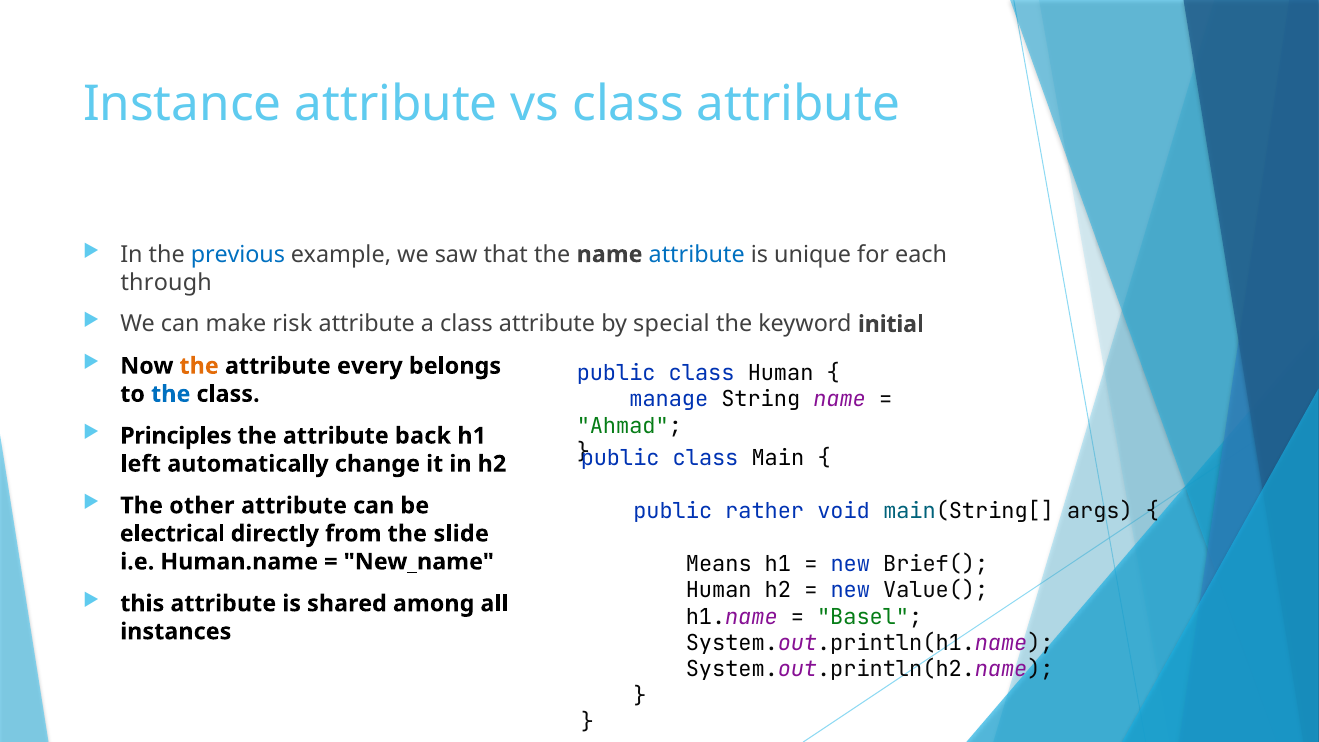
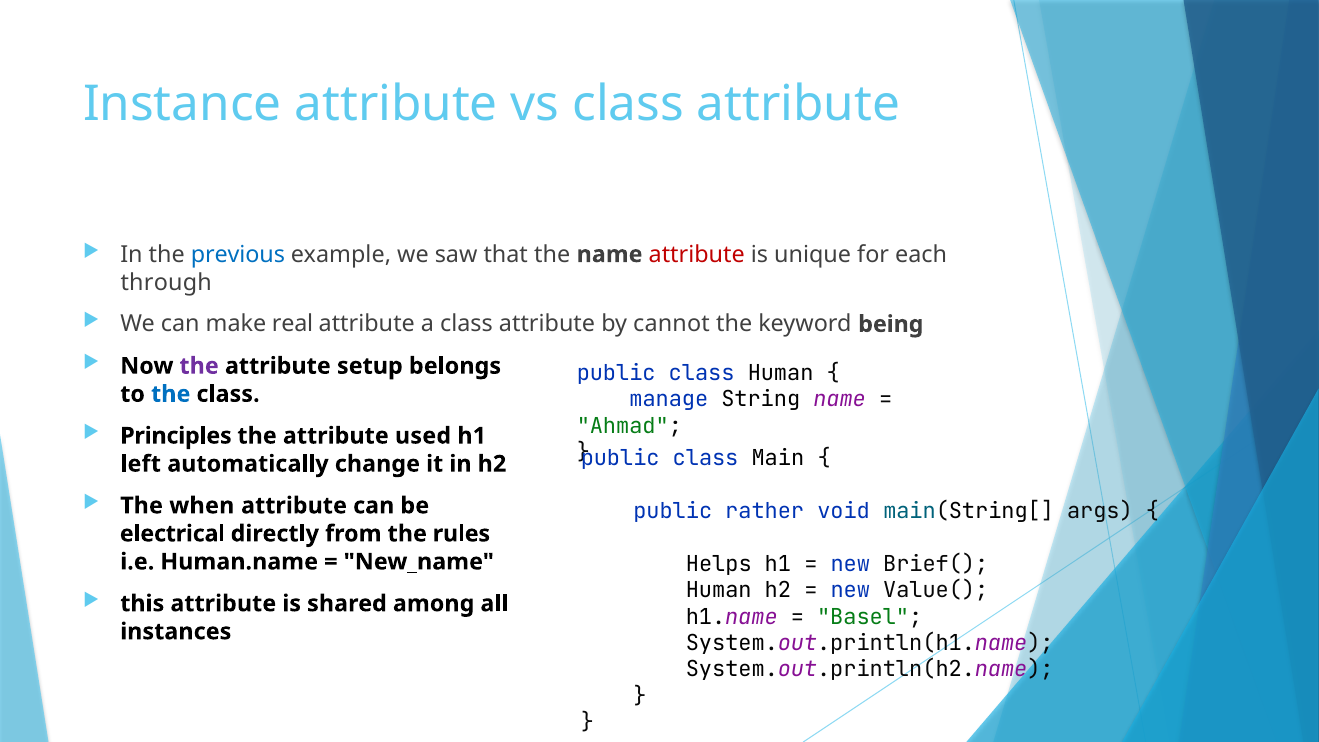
attribute at (697, 254) colour: blue -> red
risk: risk -> real
special: special -> cannot
initial: initial -> being
the at (199, 366) colour: orange -> purple
every: every -> setup
back: back -> used
other: other -> when
slide: slide -> rules
Means: Means -> Helps
